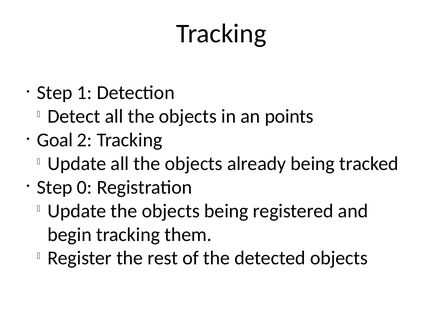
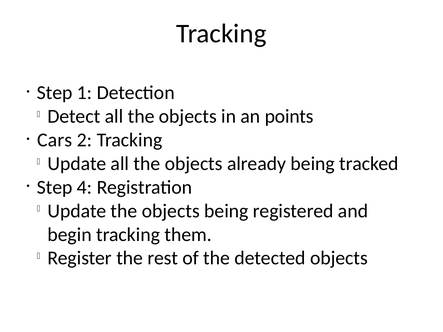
Goal: Goal -> Cars
0: 0 -> 4
